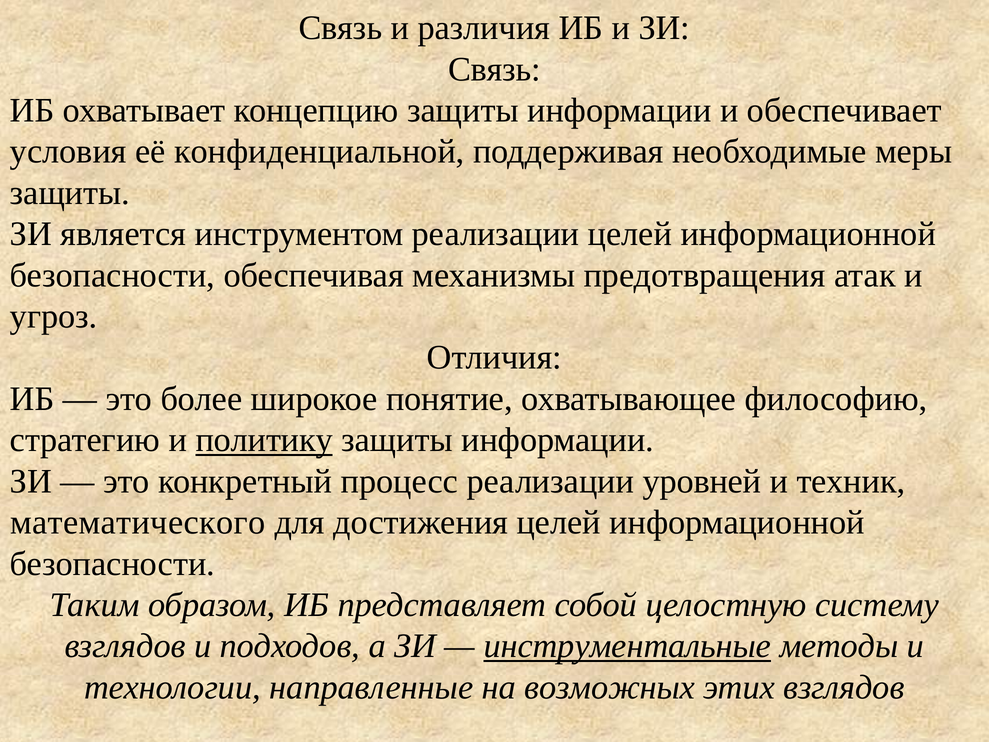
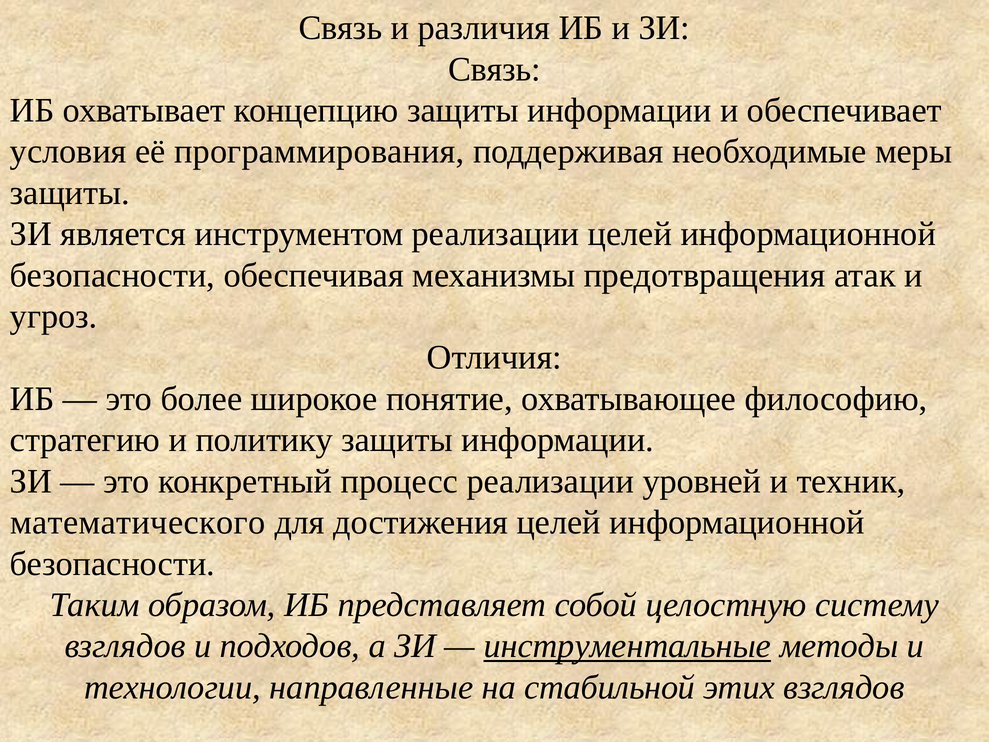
конфиденциальной: конфиденциальной -> программирования
политику underline: present -> none
возможных: возможных -> стабильной
